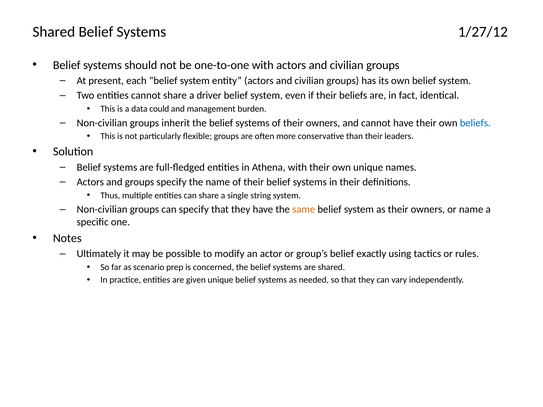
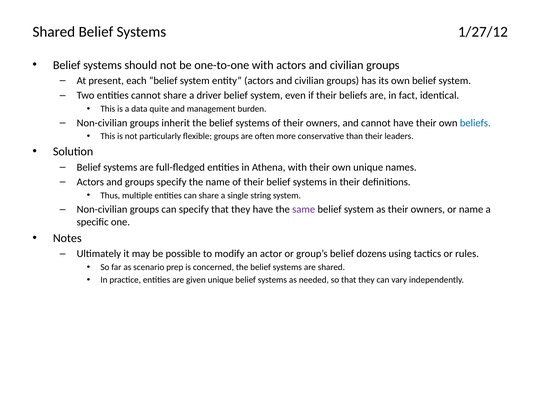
could: could -> quite
same colour: orange -> purple
exactly: exactly -> dozens
